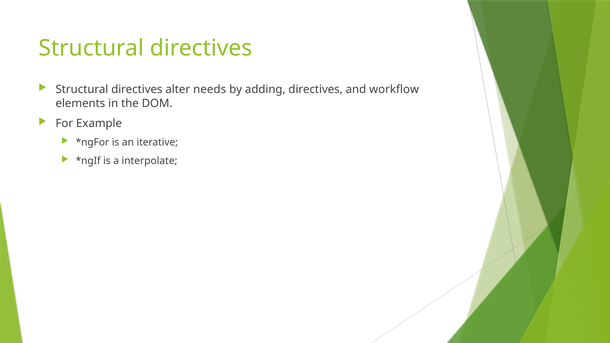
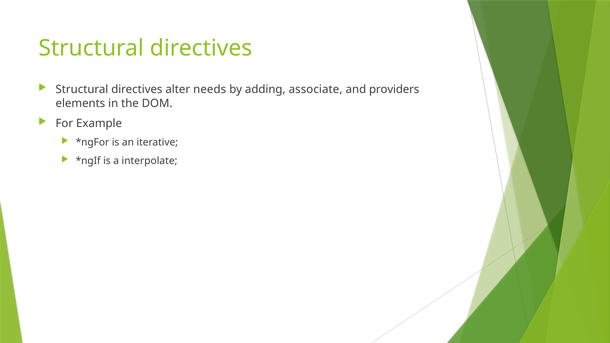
adding directives: directives -> associate
workflow: workflow -> providers
